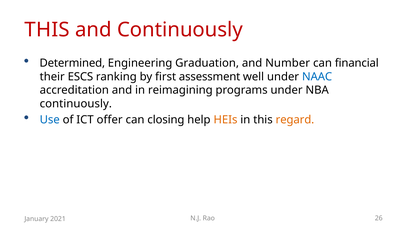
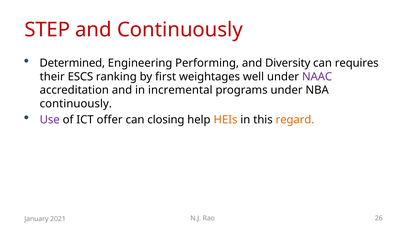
THIS at (47, 30): THIS -> STEP
Graduation: Graduation -> Performing
Number: Number -> Diversity
financial: financial -> requires
assessment: assessment -> weightages
NAAC colour: blue -> purple
reimagining: reimagining -> incremental
Use colour: blue -> purple
